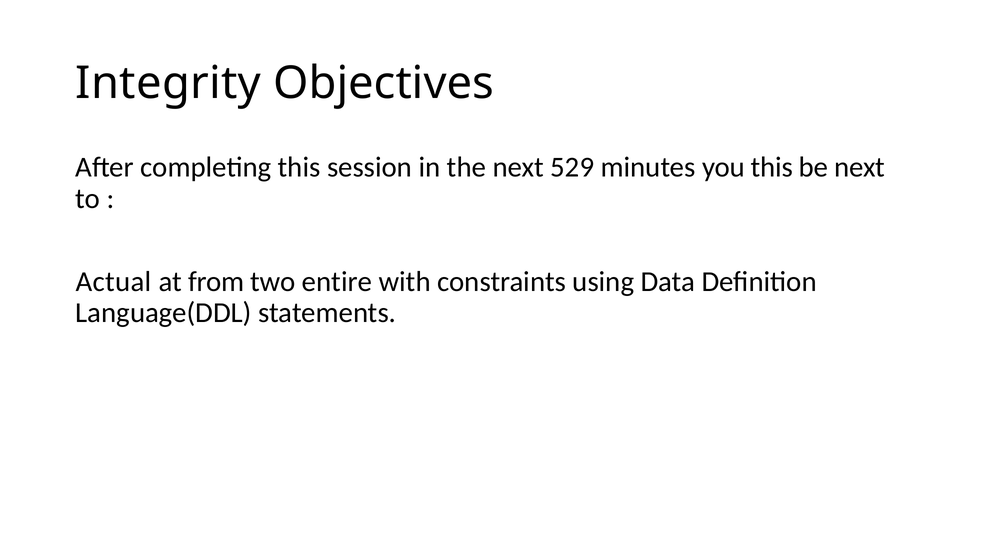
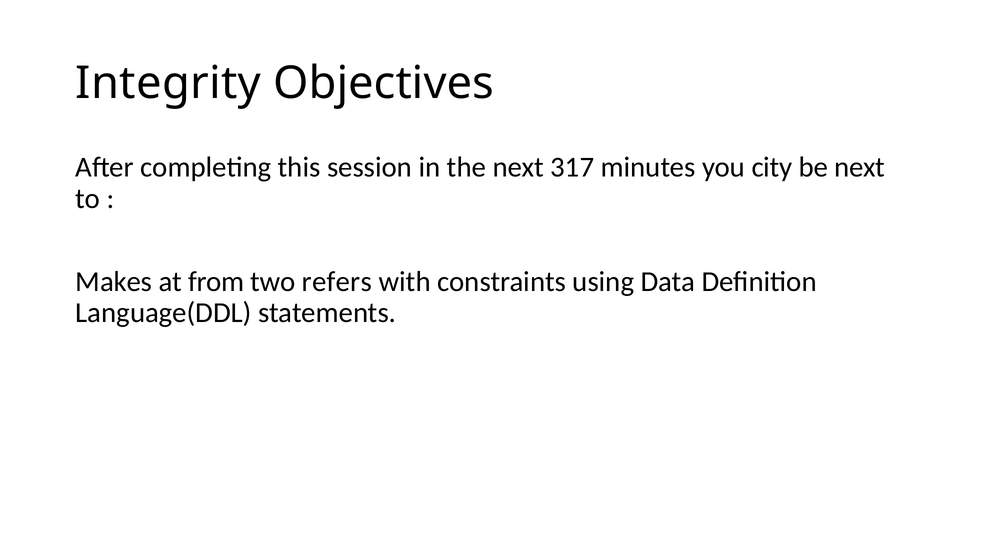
529: 529 -> 317
you this: this -> city
Actual: Actual -> Makes
entire: entire -> refers
